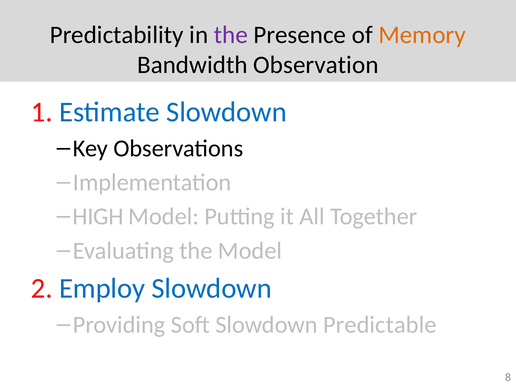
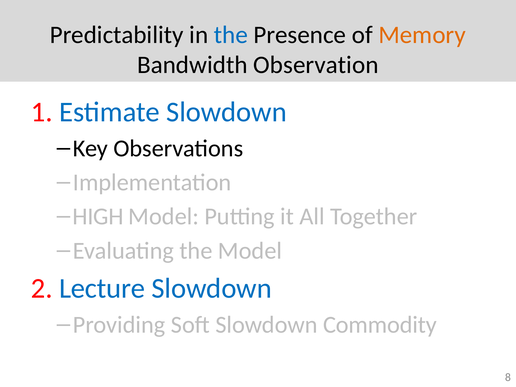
the at (231, 35) colour: purple -> blue
Employ: Employ -> Lecture
Predictable: Predictable -> Commodity
